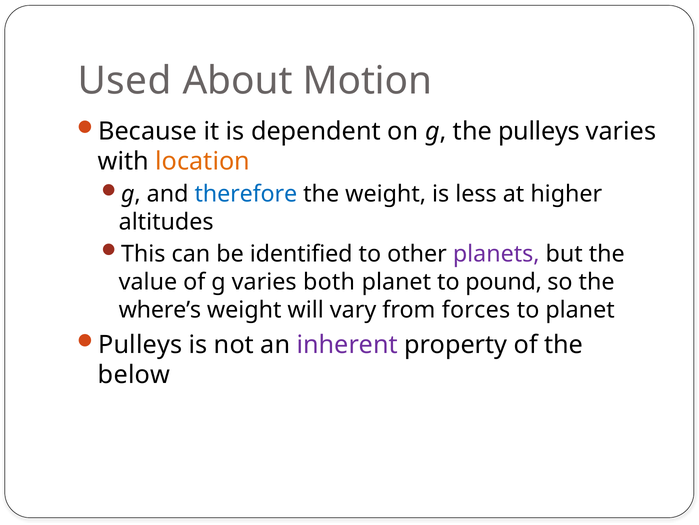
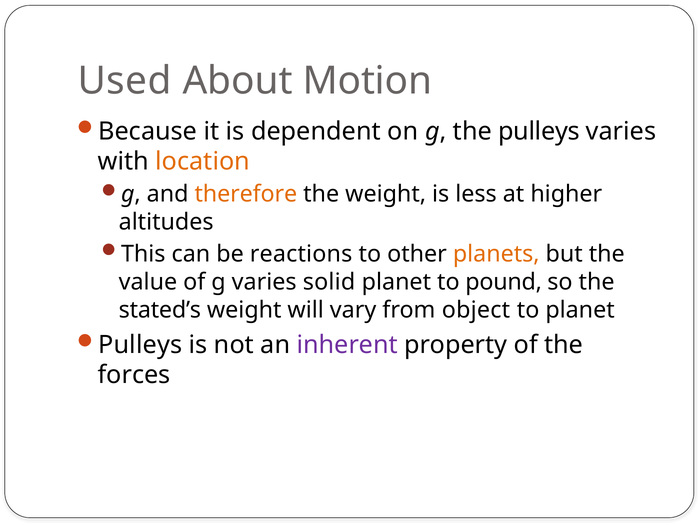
therefore colour: blue -> orange
identified: identified -> reactions
planets colour: purple -> orange
both: both -> solid
where’s: where’s -> stated’s
forces: forces -> object
below: below -> forces
